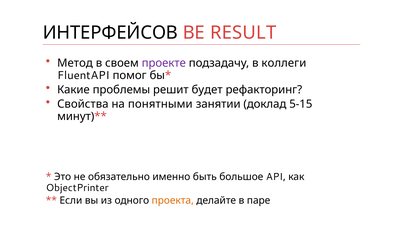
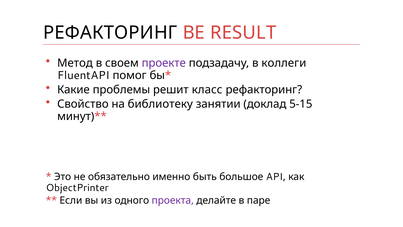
ИНТЕРФЕЙСОВ at (110, 33): ИНТЕРФЕЙСОВ -> РЕФАКТОРИНГ
будет: будет -> класс
Свойства: Свойства -> Свойство
понятными: понятными -> библиотеку
проекта colour: orange -> purple
